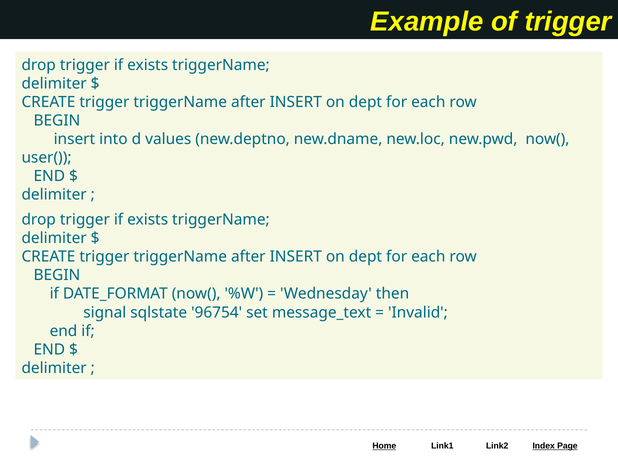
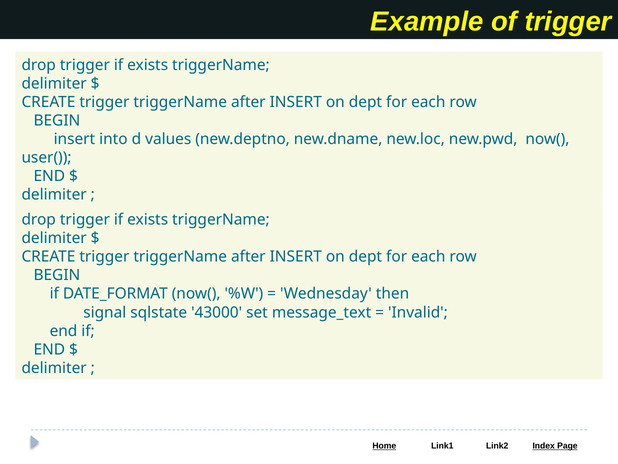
96754: 96754 -> 43000
